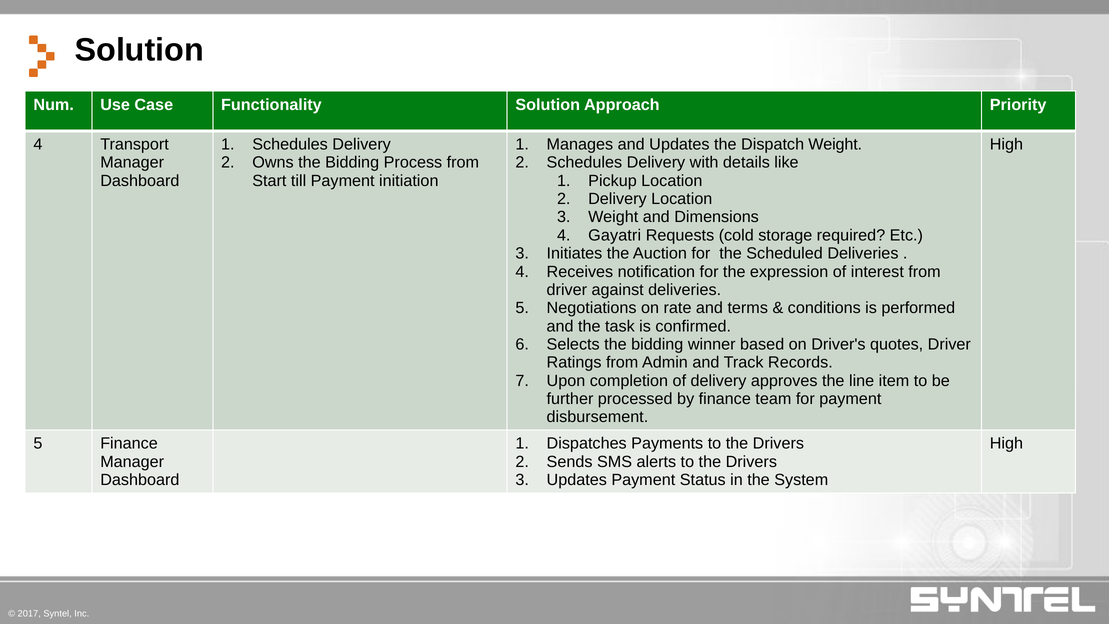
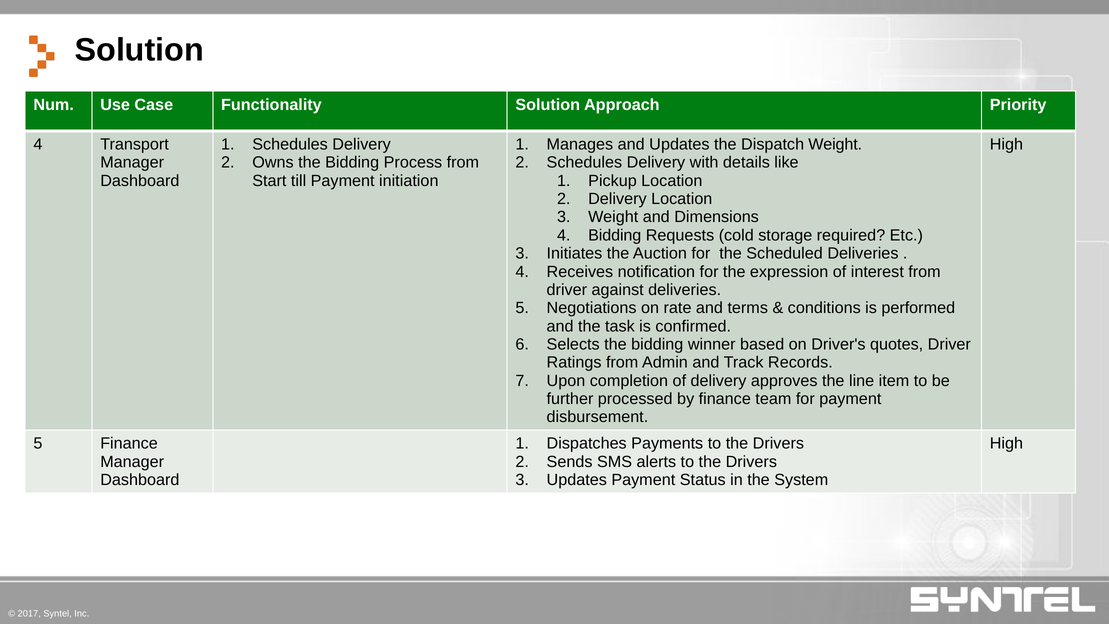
4 Gayatri: Gayatri -> Bidding
